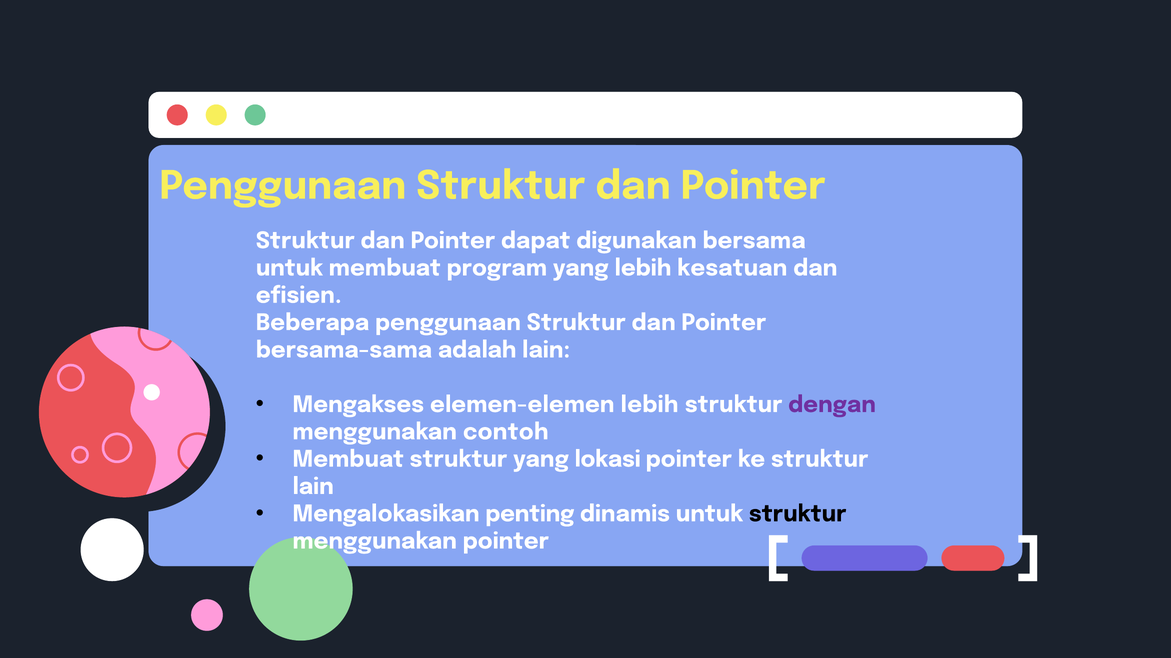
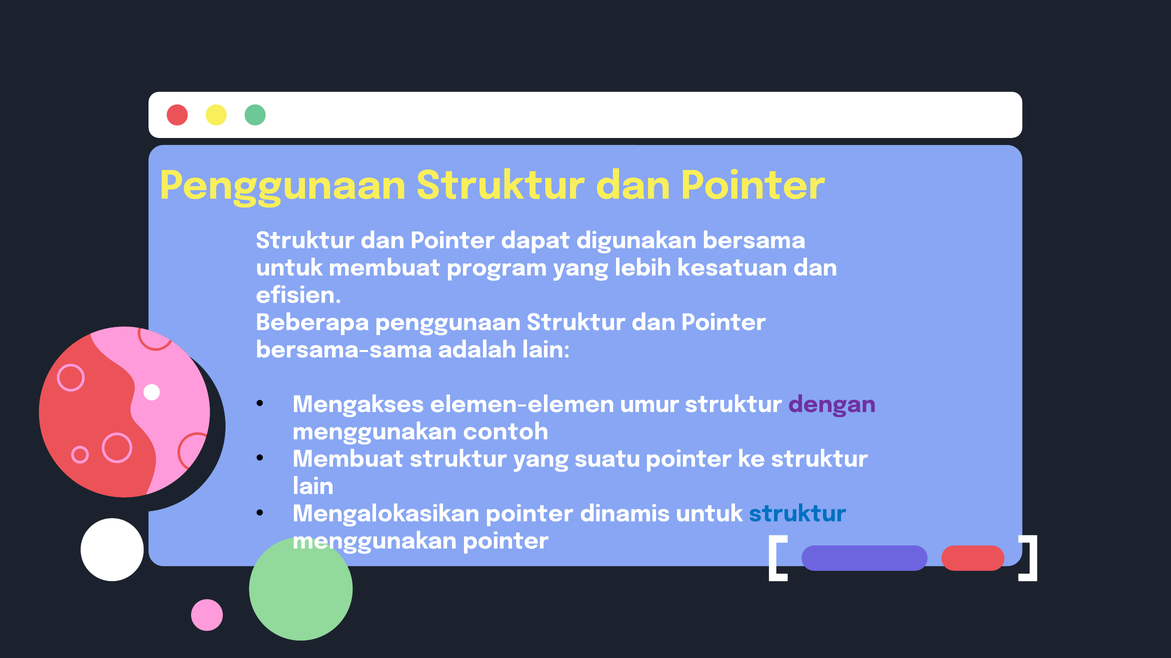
elemen-elemen lebih: lebih -> umur
lokasi: lokasi -> suatu
Mengalokasikan penting: penting -> pointer
struktur at (798, 514) colour: black -> blue
